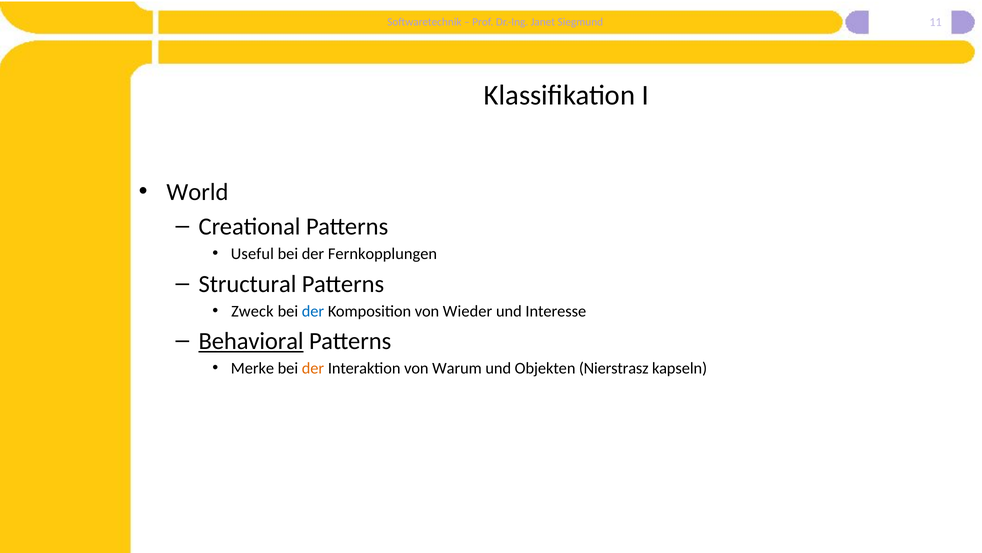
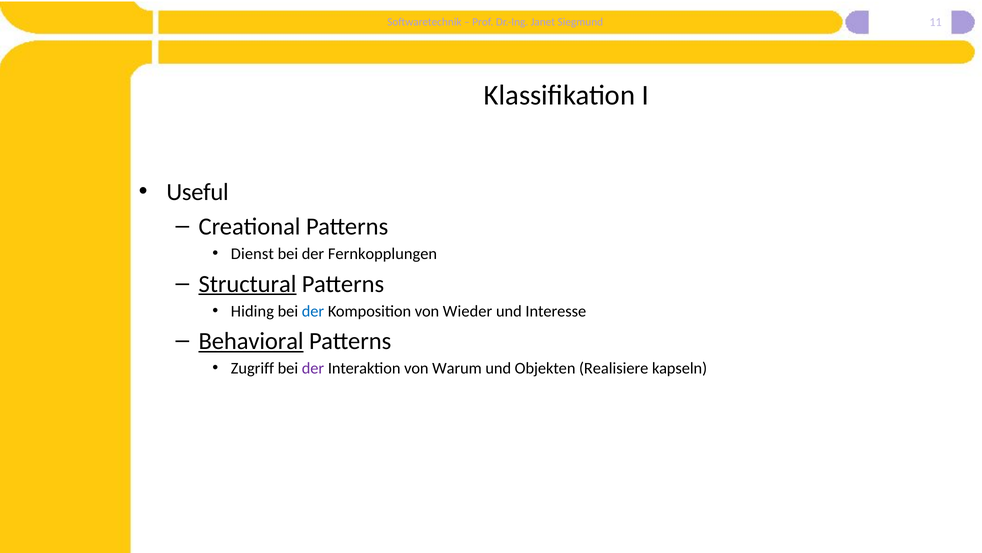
World: World -> Useful
Useful: Useful -> Dienst
Structural underline: none -> present
Zweck: Zweck -> Hiding
Merke: Merke -> Zugriff
der at (313, 368) colour: orange -> purple
Nierstrasz: Nierstrasz -> Realisiere
